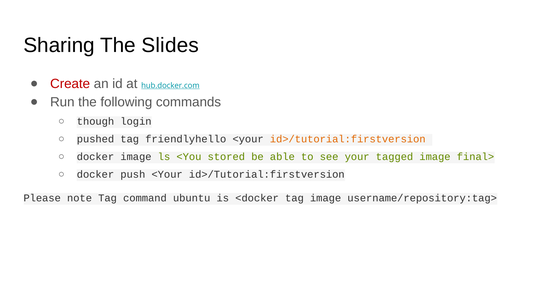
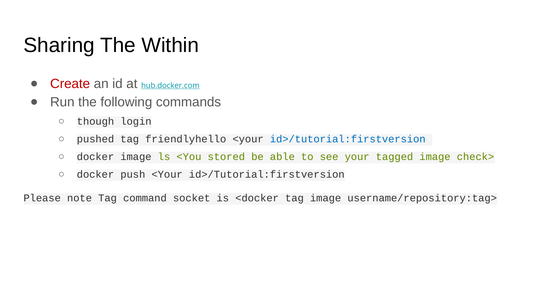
Slides: Slides -> Within
id>/tutorial:firstversion at (348, 139) colour: orange -> blue
final>: final> -> check>
ubuntu: ubuntu -> socket
